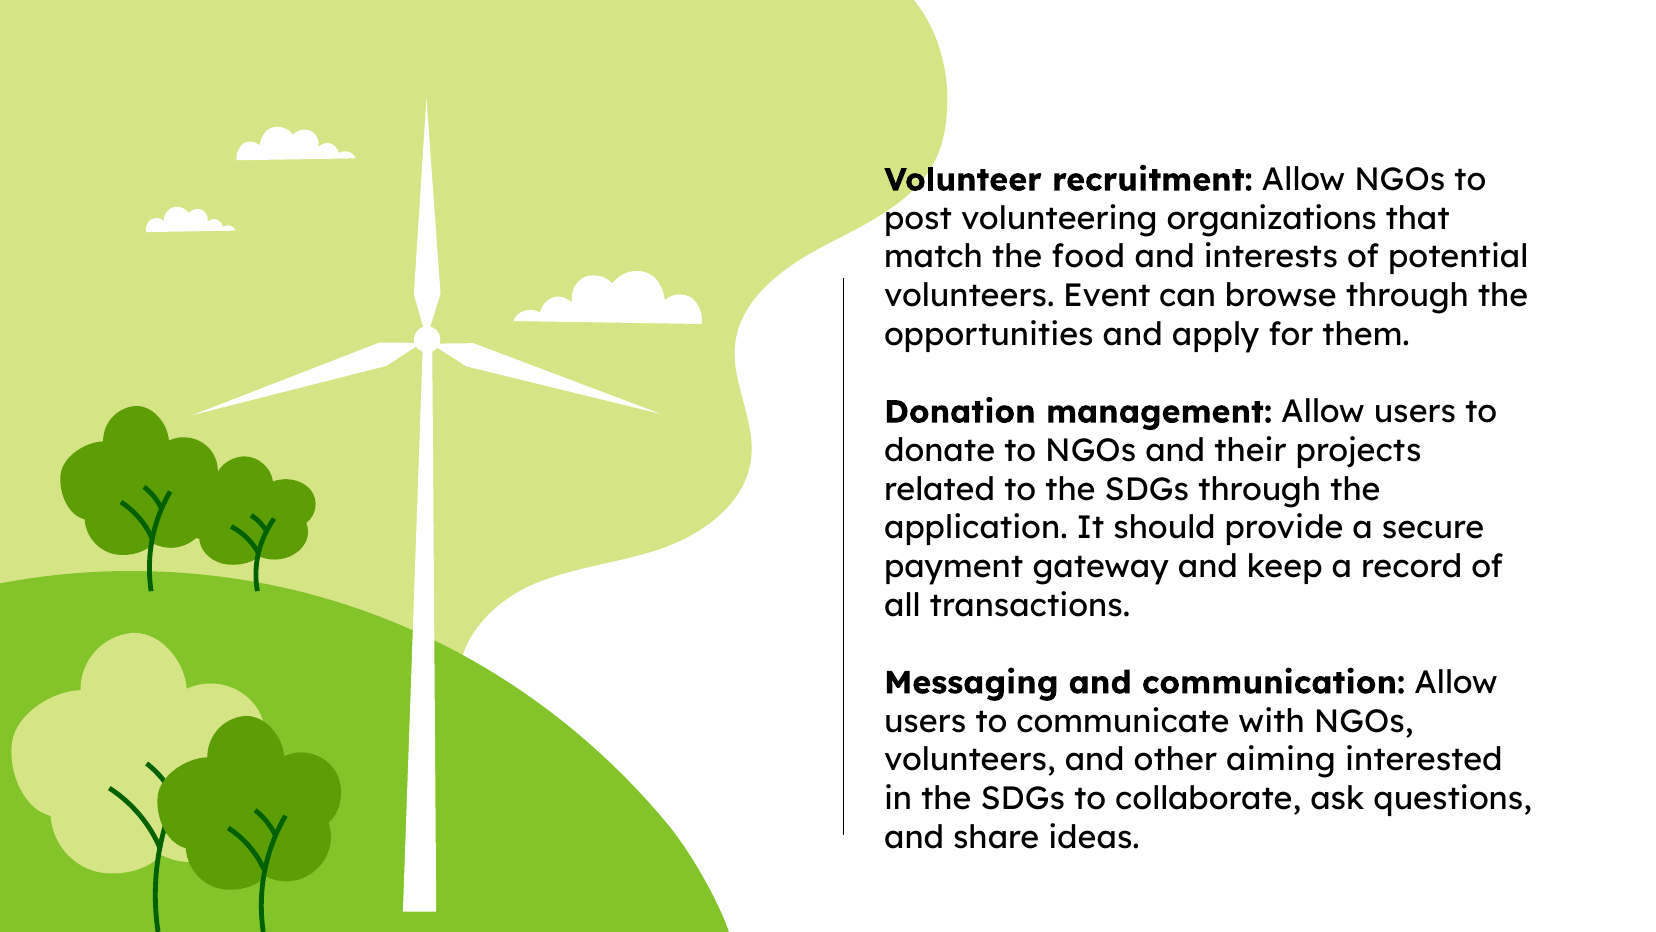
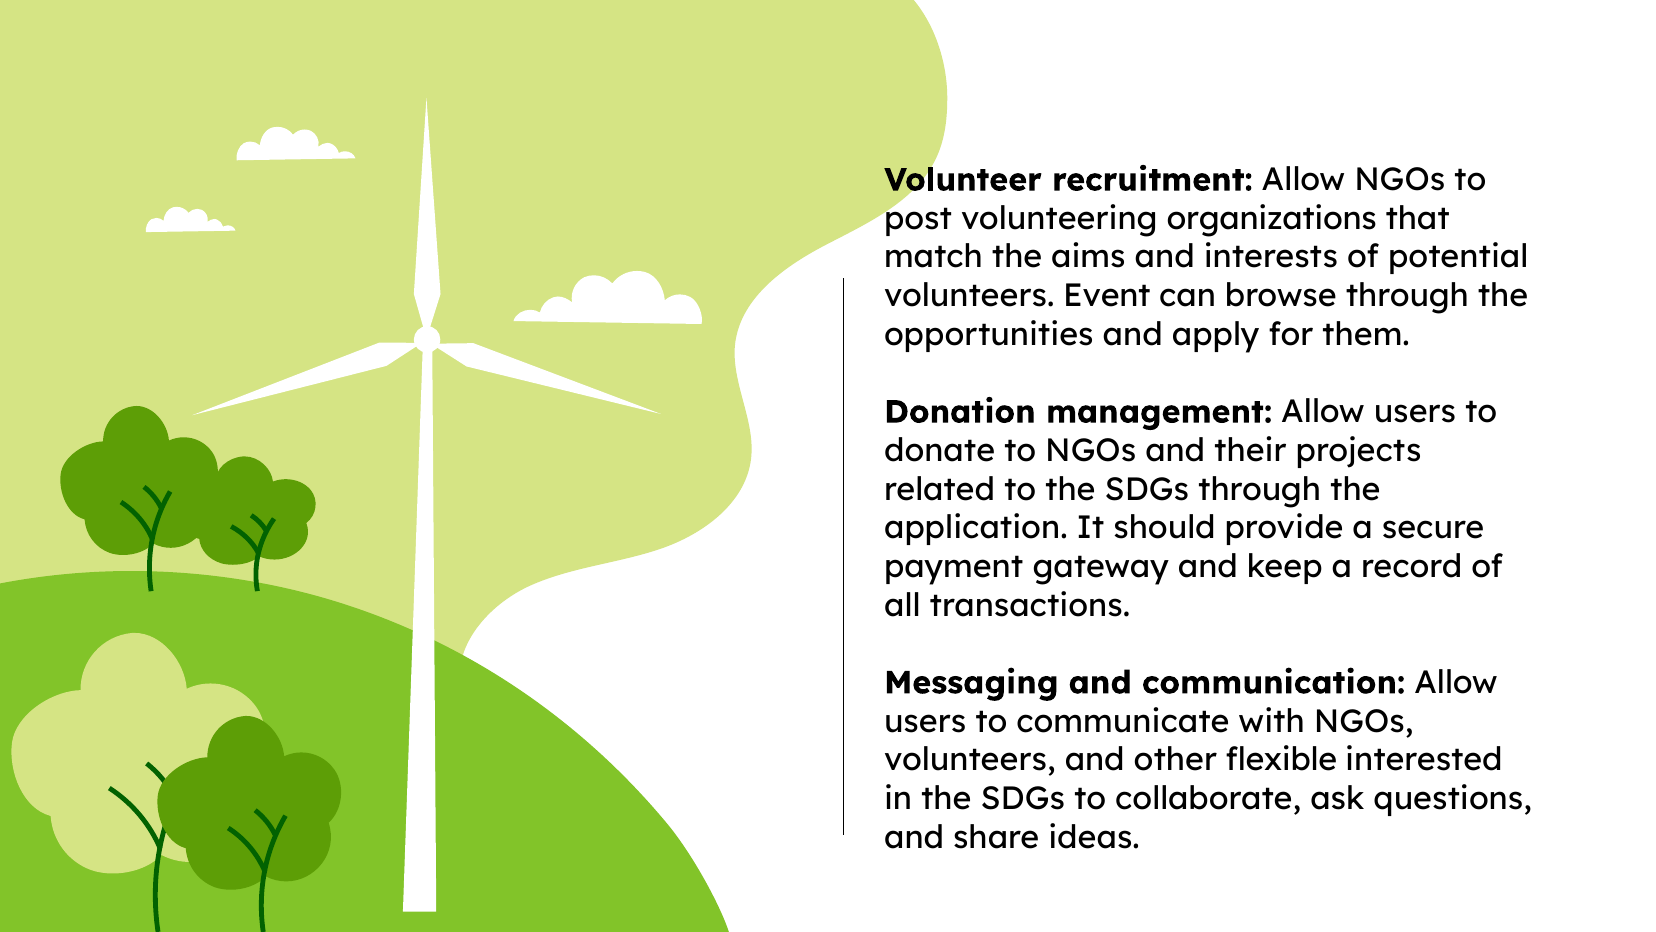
food: food -> aims
aiming: aiming -> flexible
